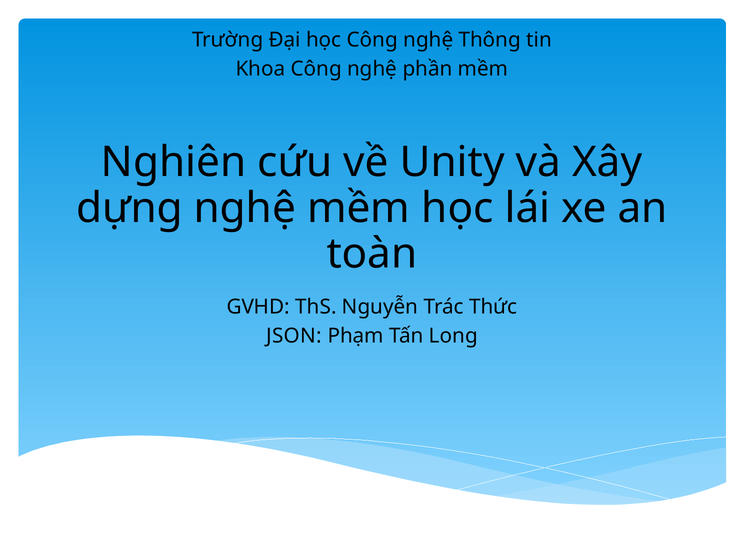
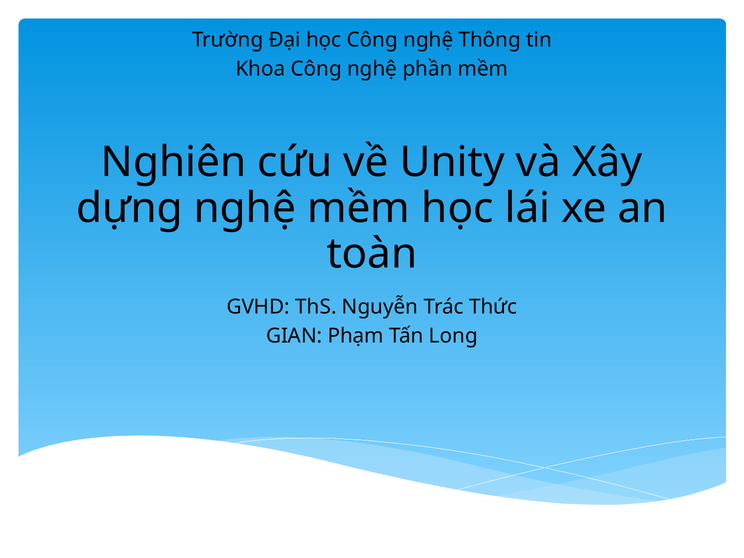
JSON: JSON -> GIAN
